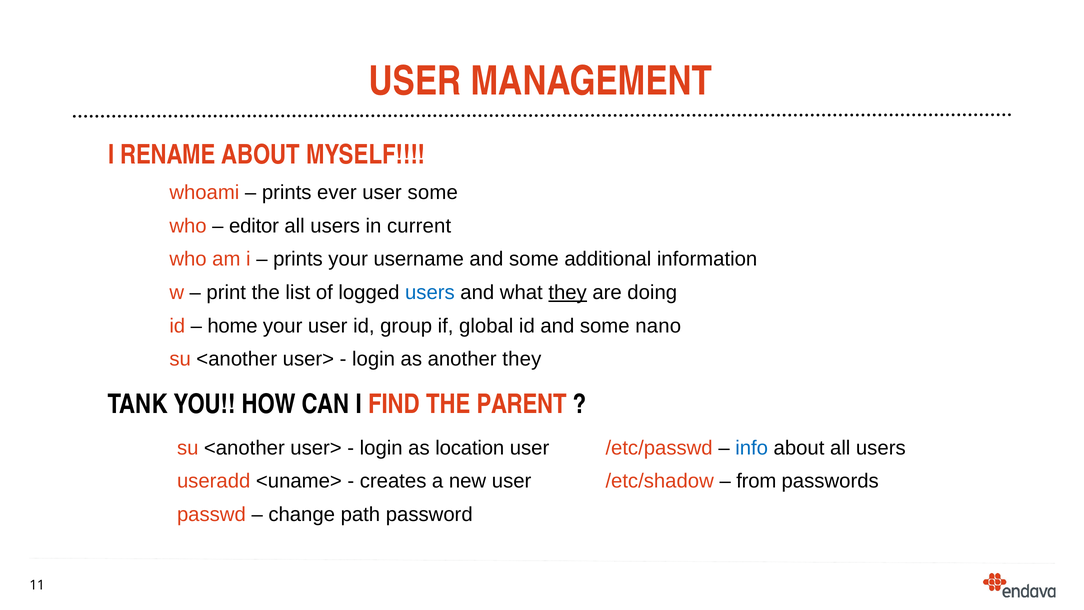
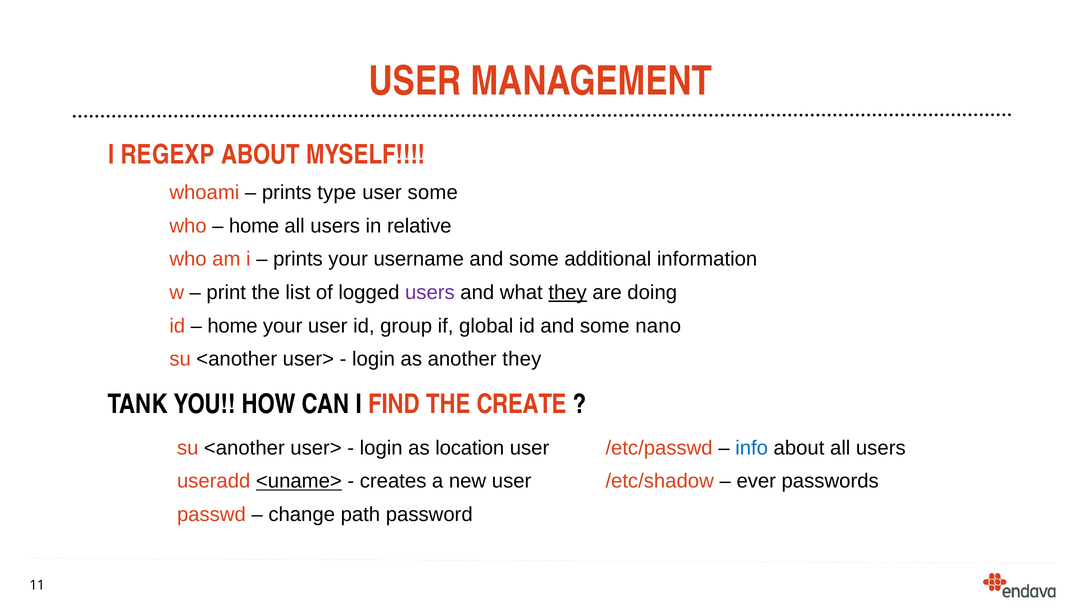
RENAME: RENAME -> REGEXP
ever: ever -> type
editor at (254, 226): editor -> home
current: current -> relative
users at (430, 292) colour: blue -> purple
PARENT: PARENT -> CREATE
<uname> underline: none -> present
from: from -> ever
